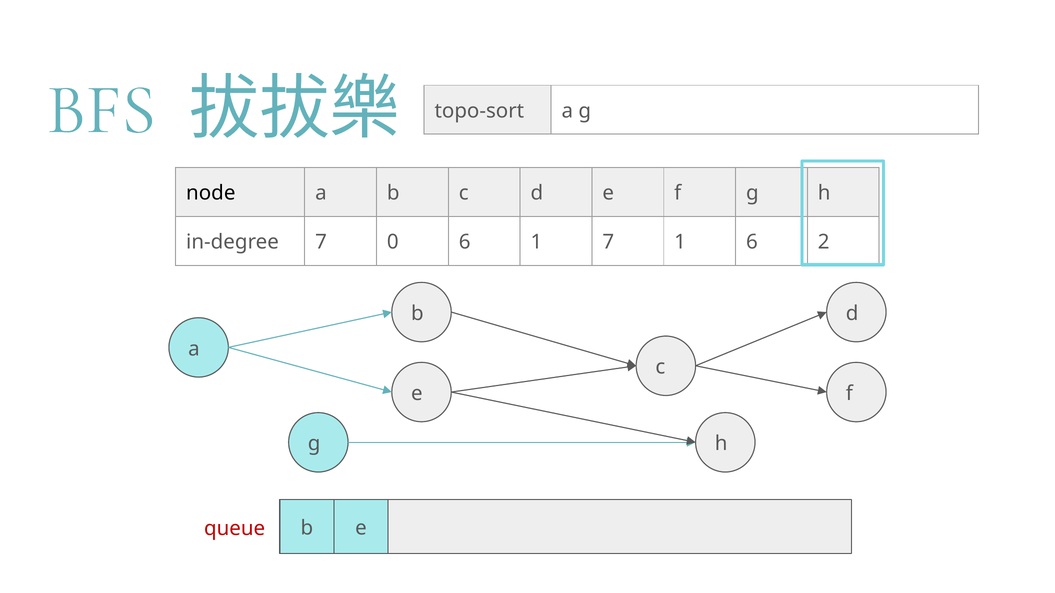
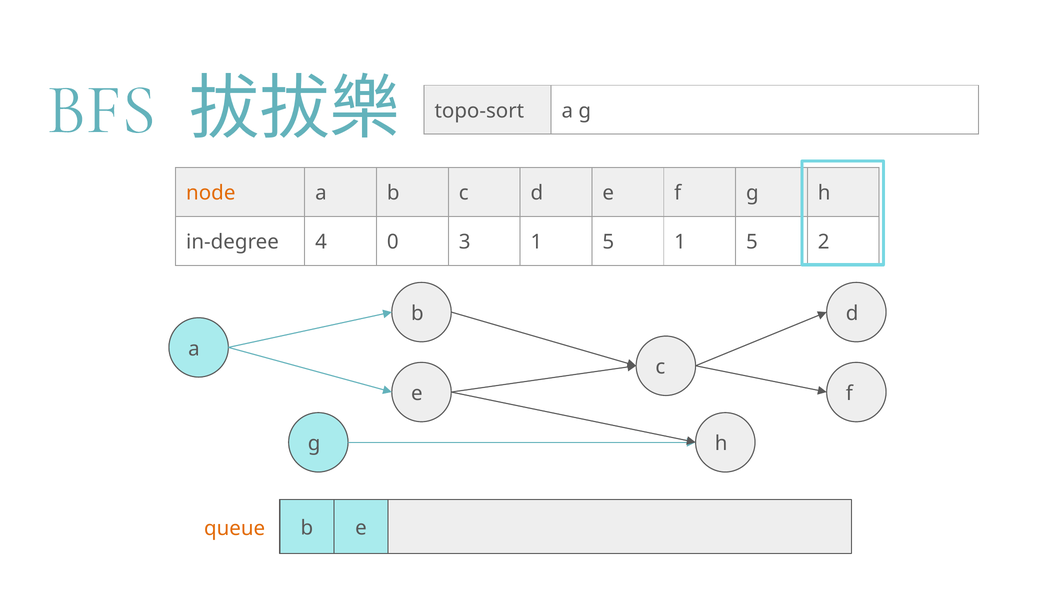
node colour: black -> orange
in-degree 7: 7 -> 4
0 6: 6 -> 3
7 at (608, 242): 7 -> 5
6 at (752, 242): 6 -> 5
queue colour: red -> orange
